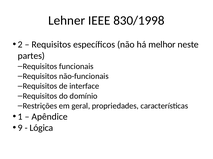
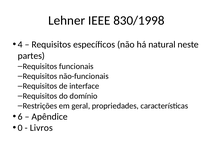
2: 2 -> 4
melhor: melhor -> natural
1: 1 -> 6
9: 9 -> 0
Lógica: Lógica -> Livros
